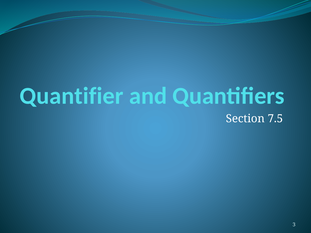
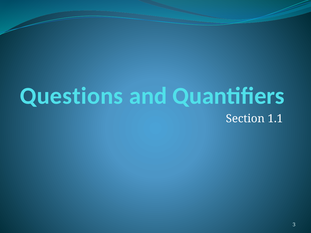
Quantifier: Quantifier -> Questions
7.5: 7.5 -> 1.1
